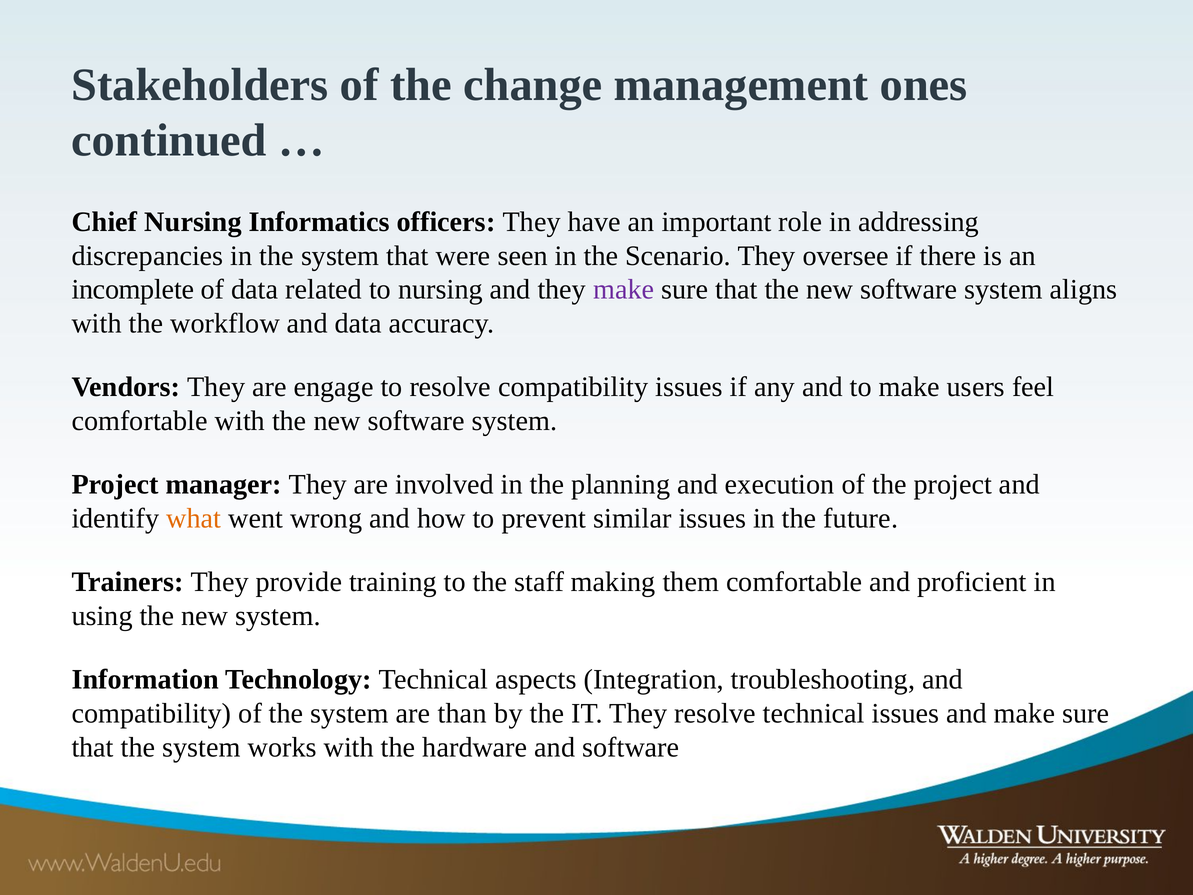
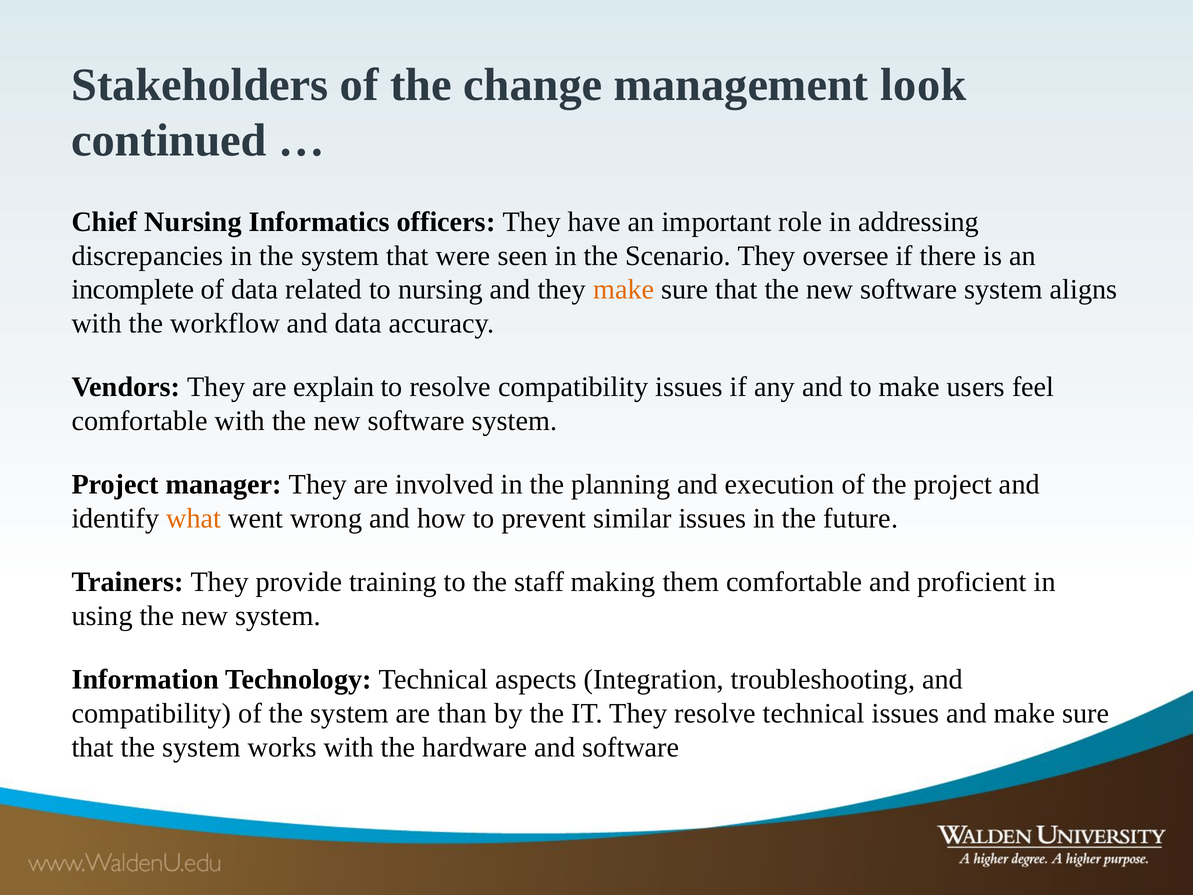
ones: ones -> look
make at (624, 289) colour: purple -> orange
engage: engage -> explain
